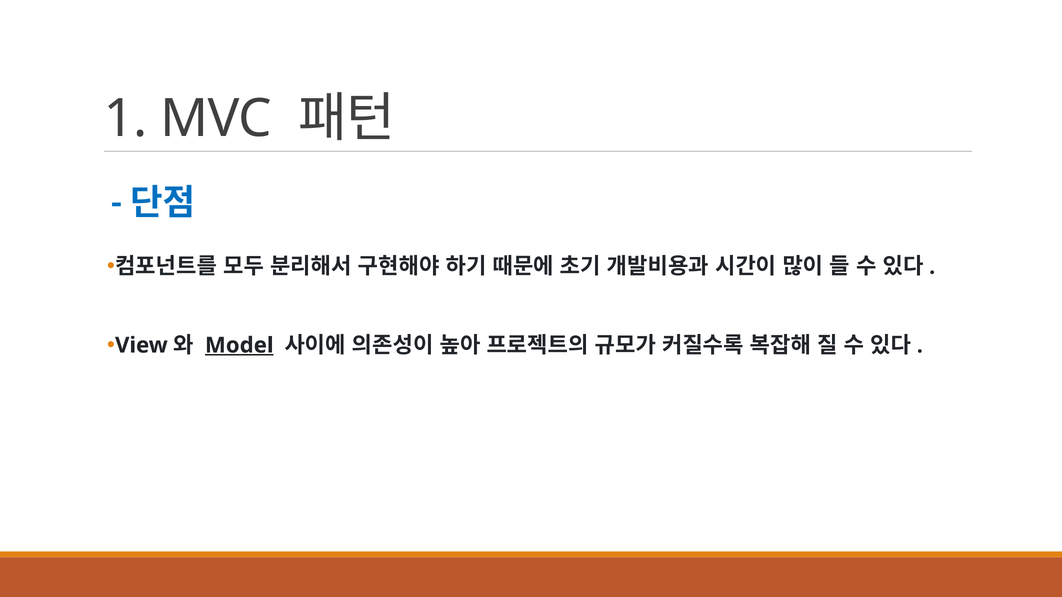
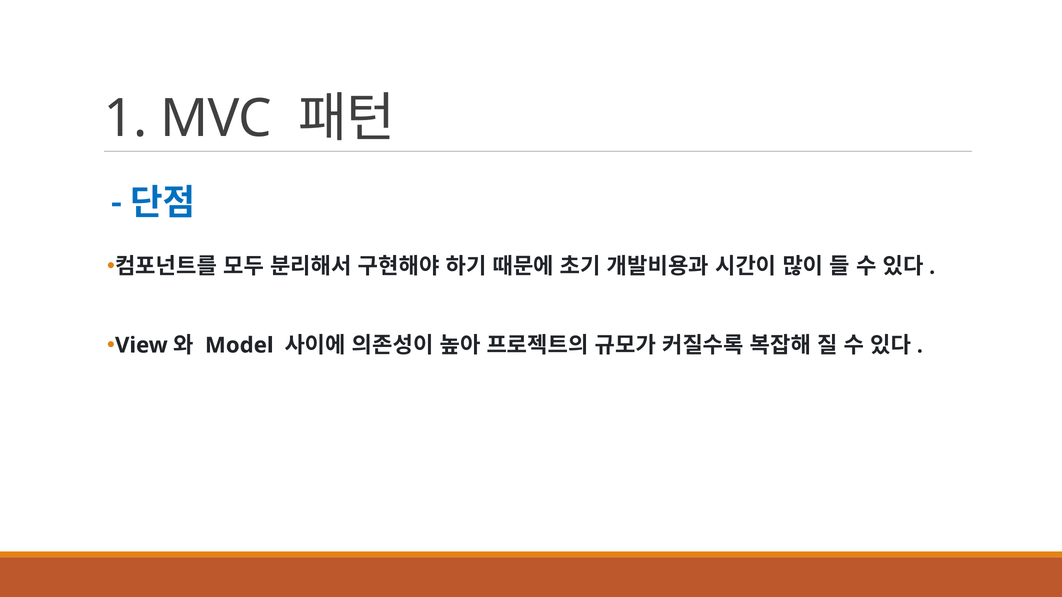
Model underline: present -> none
